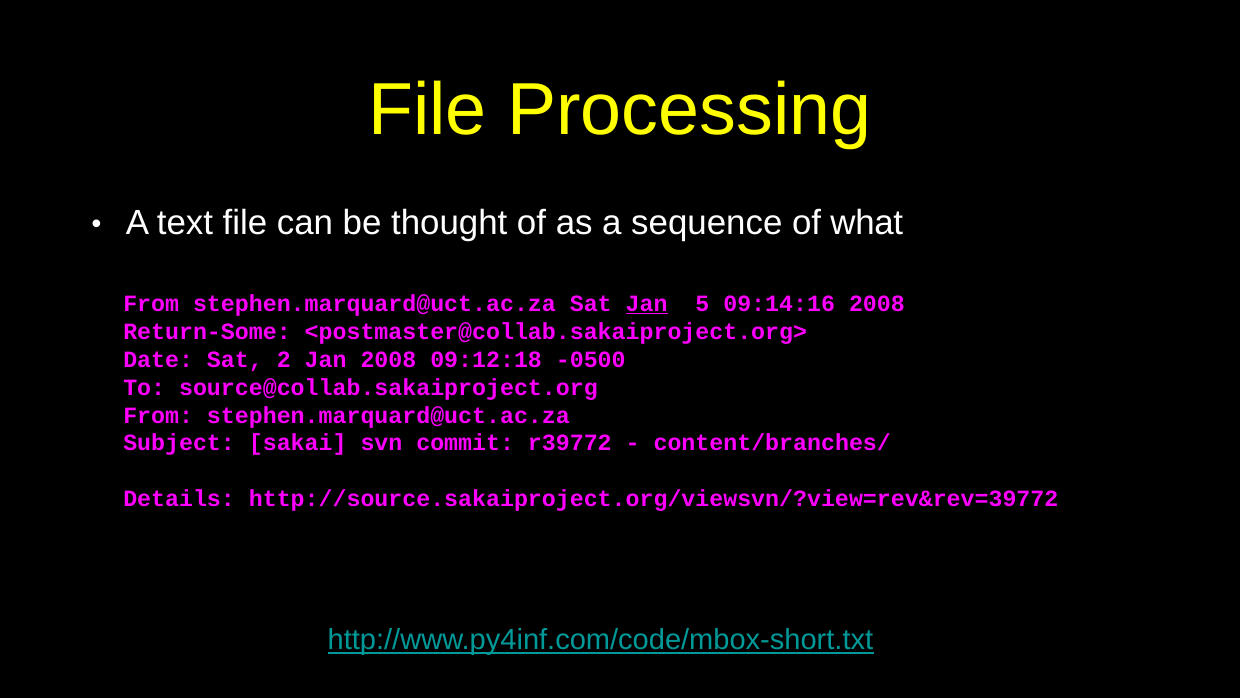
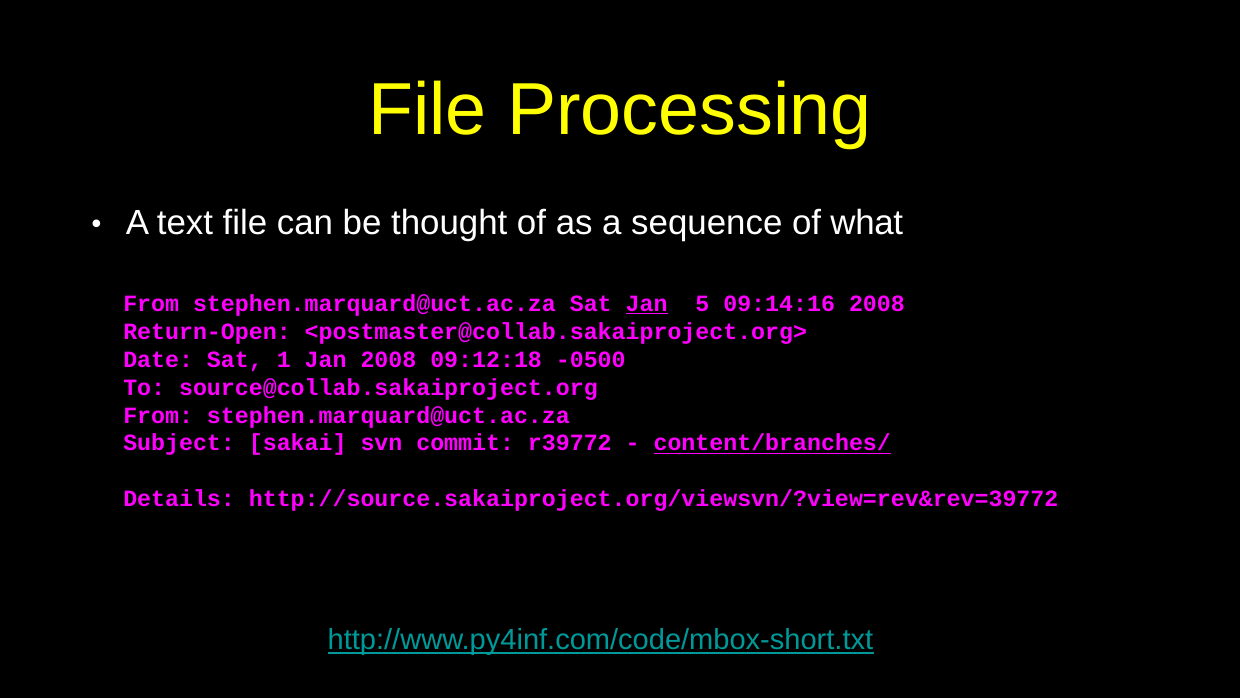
Return-Some: Return-Some -> Return-Open
2: 2 -> 1
content/branches/ underline: none -> present
